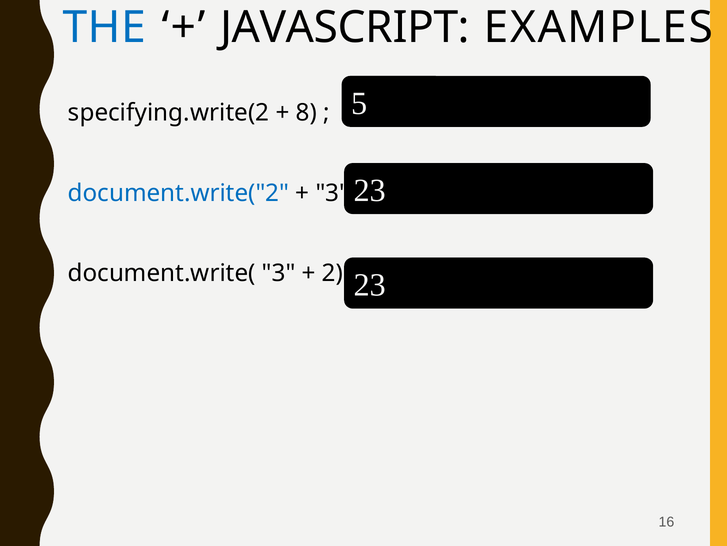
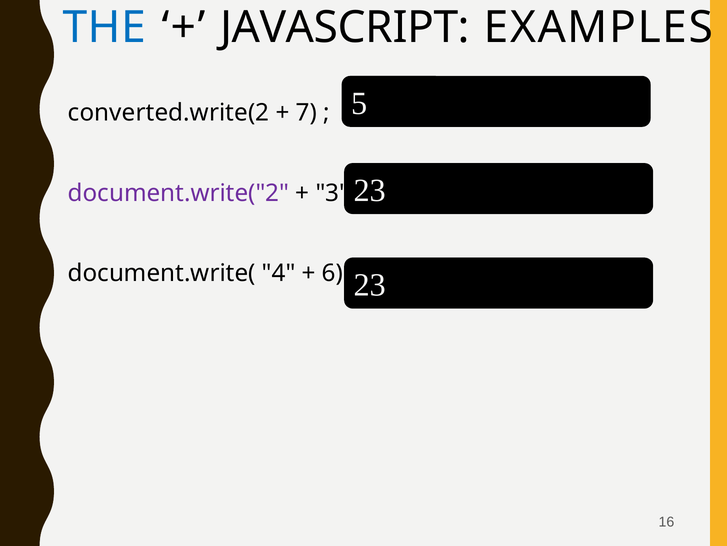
specifying.write(2: specifying.write(2 -> converted.write(2
8: 8 -> 7
document.write("2 colour: blue -> purple
document.write( 3: 3 -> 4
2: 2 -> 6
